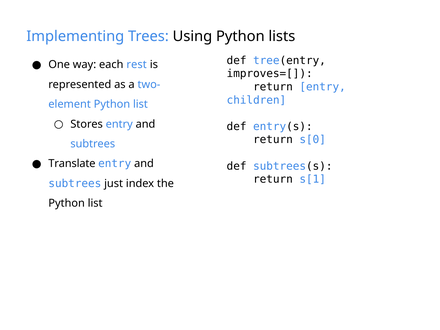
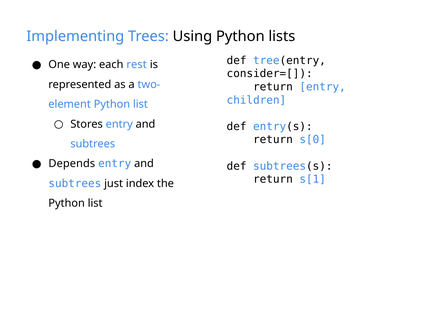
improves=[: improves=[ -> consider=[
Translate: Translate -> Depends
